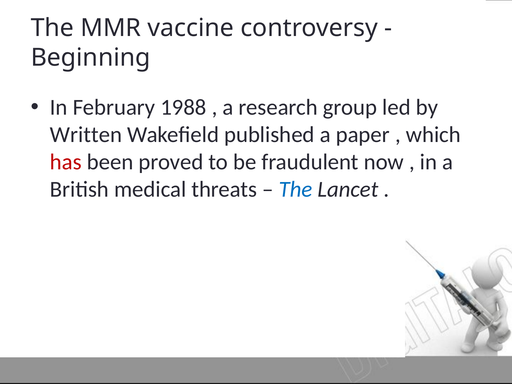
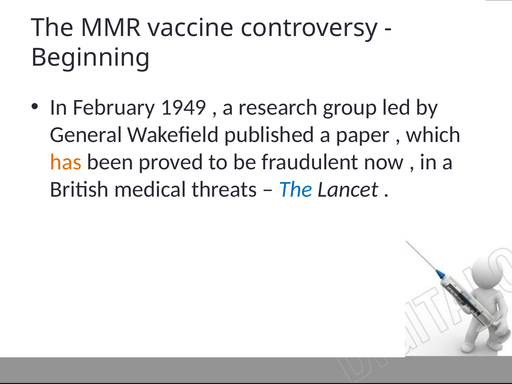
1988: 1988 -> 1949
Written: Written -> General
has colour: red -> orange
